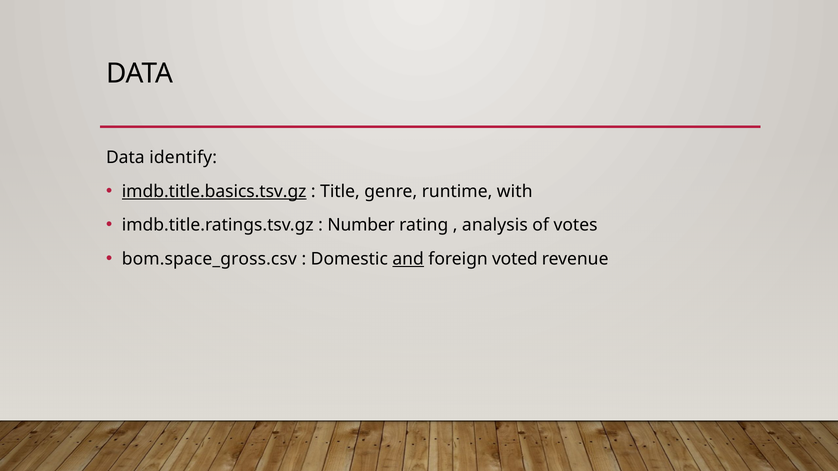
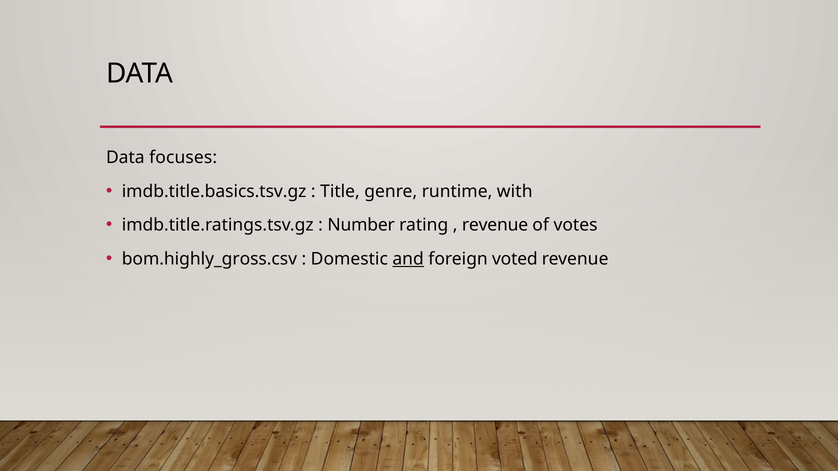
identify: identify -> focuses
imdb.title.basics.tsv.gz underline: present -> none
analysis at (495, 225): analysis -> revenue
bom.space_gross.csv: bom.space_gross.csv -> bom.highly_gross.csv
